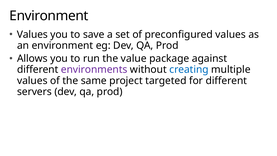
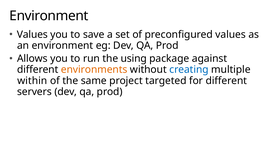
value: value -> using
environments colour: purple -> orange
values at (32, 81): values -> within
